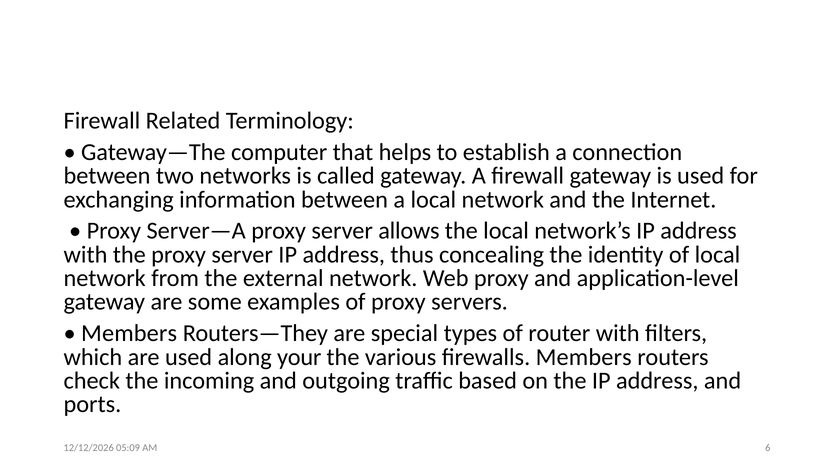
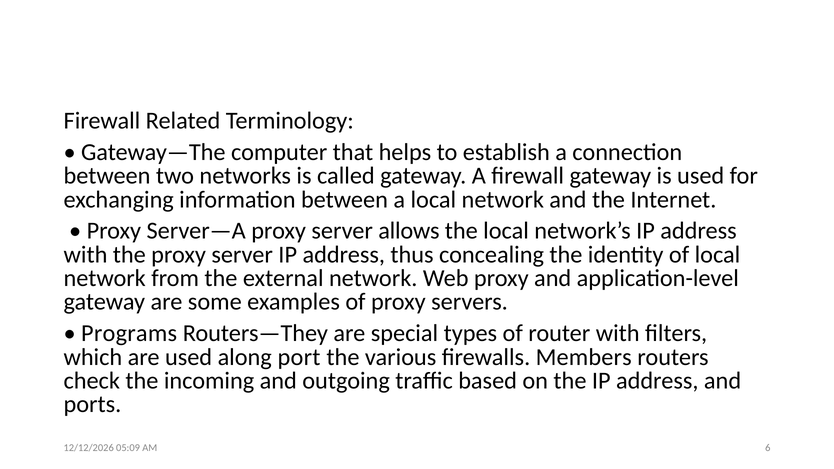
Members at (129, 333): Members -> Programs
your: your -> port
